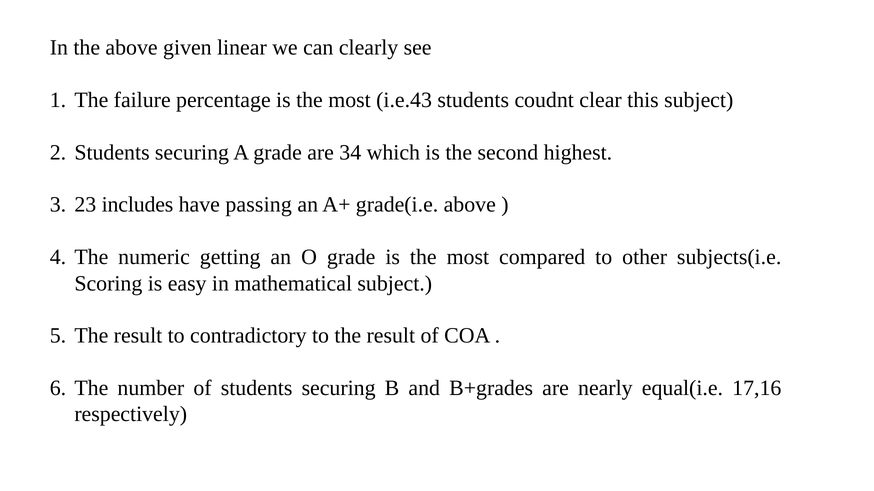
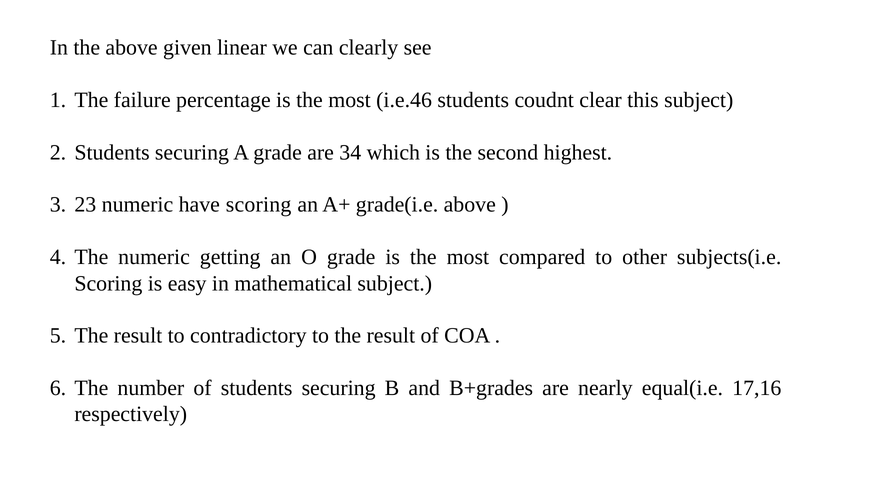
i.e.43: i.e.43 -> i.e.46
23 includes: includes -> numeric
have passing: passing -> scoring
